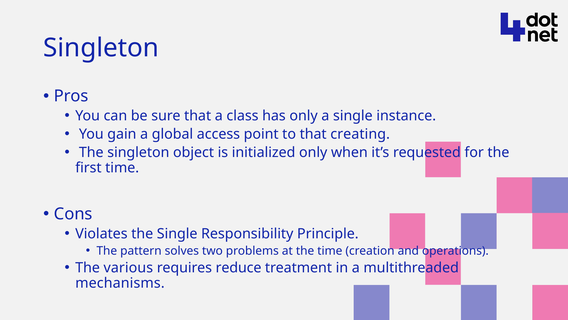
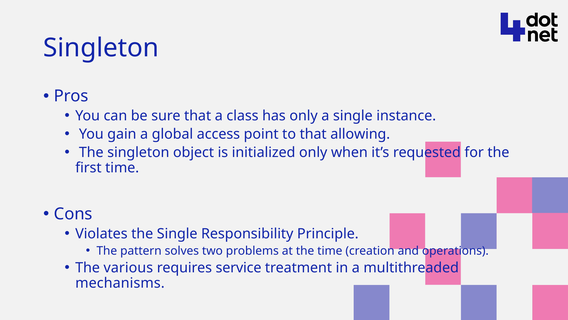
creating: creating -> allowing
reduce: reduce -> service
